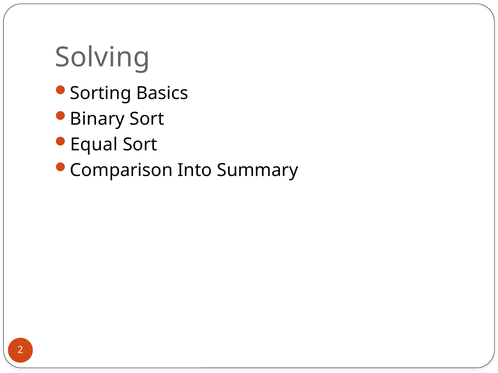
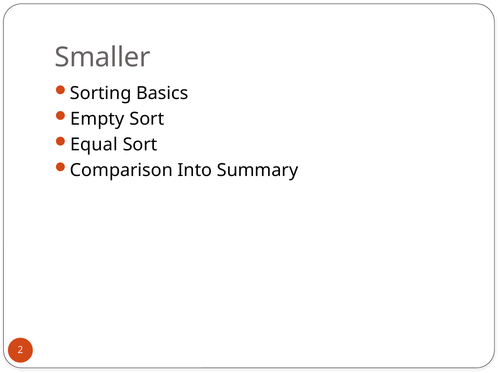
Solving: Solving -> Smaller
Binary: Binary -> Empty
